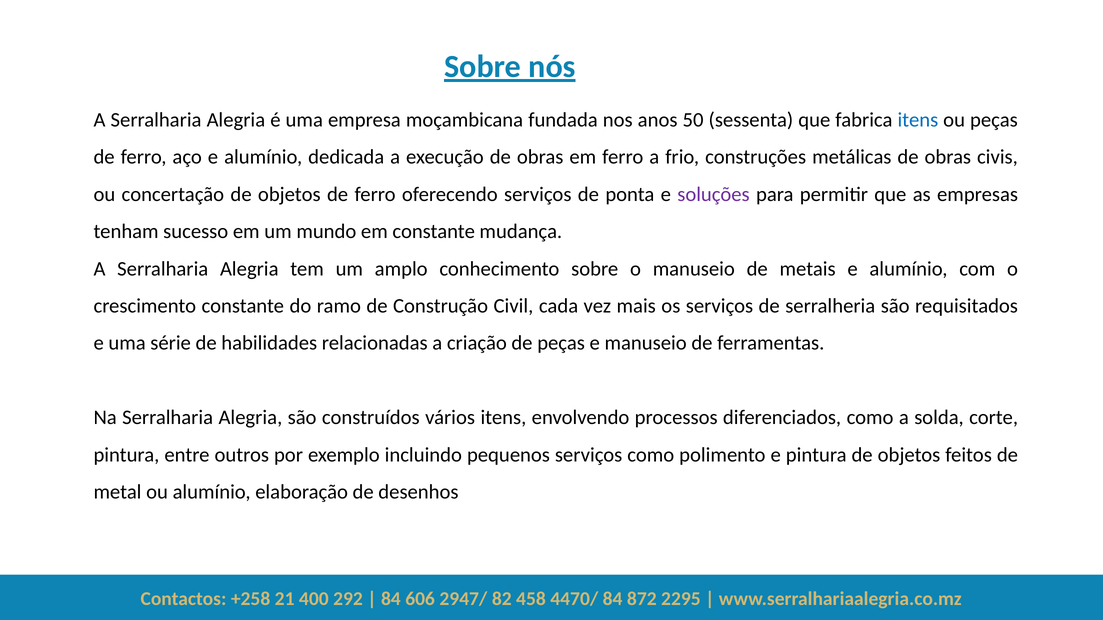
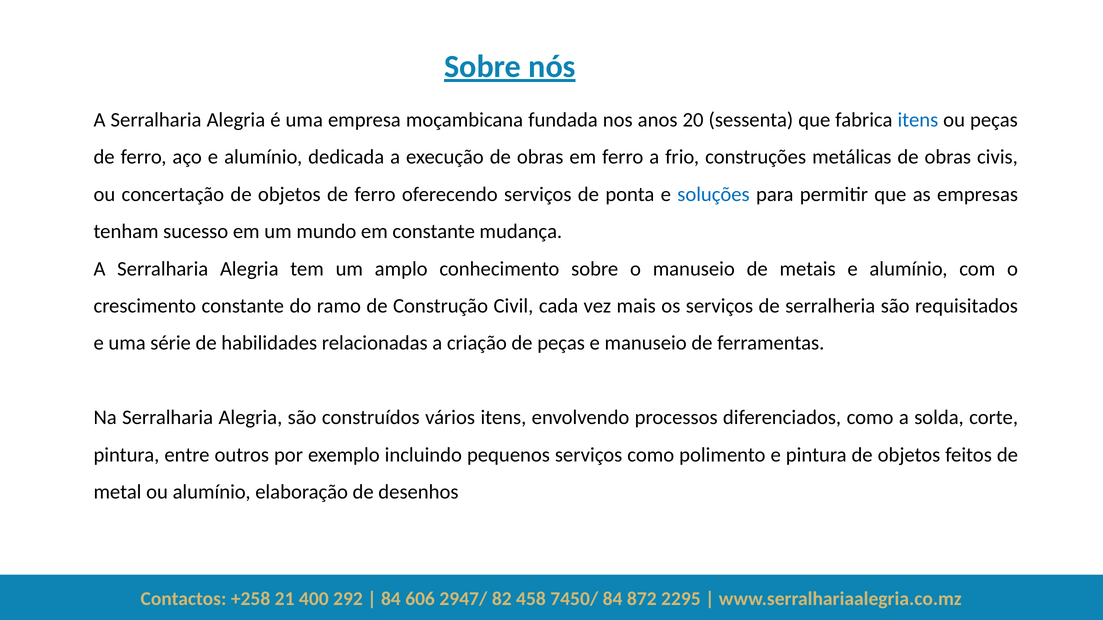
50: 50 -> 20
soluções colour: purple -> blue
4470/: 4470/ -> 7450/
